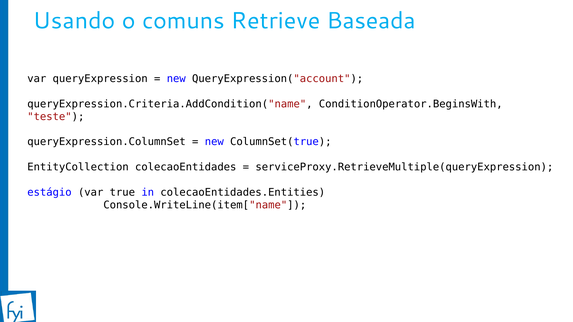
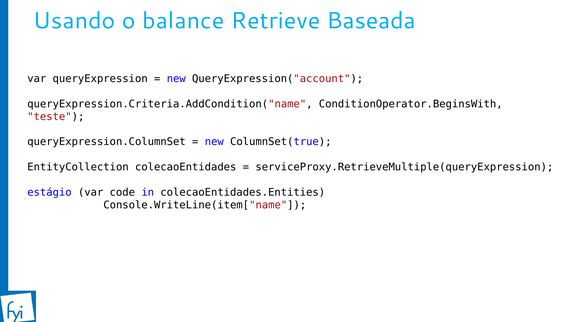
comuns: comuns -> balance
true: true -> code
